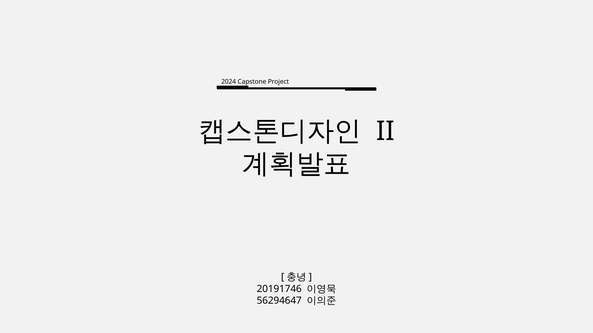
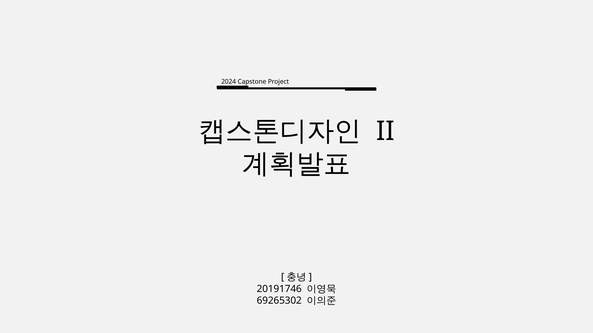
56294647: 56294647 -> 69265302
